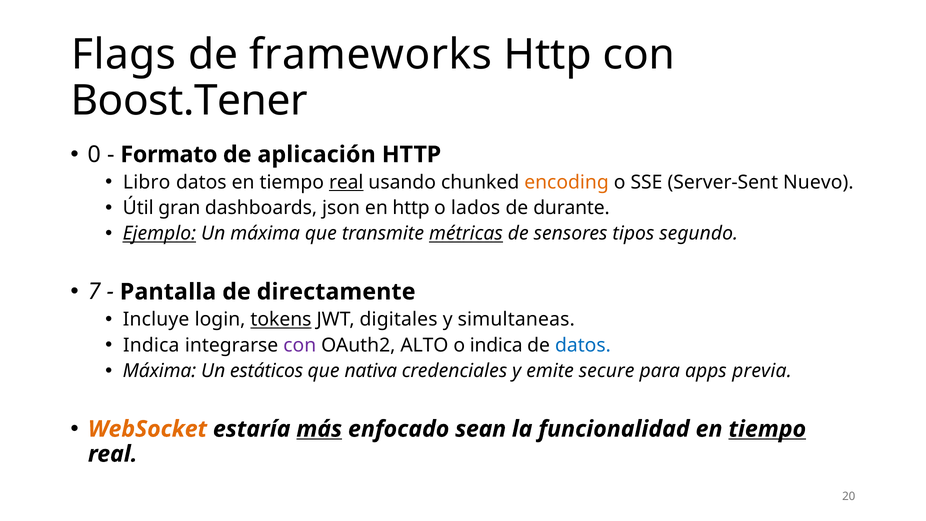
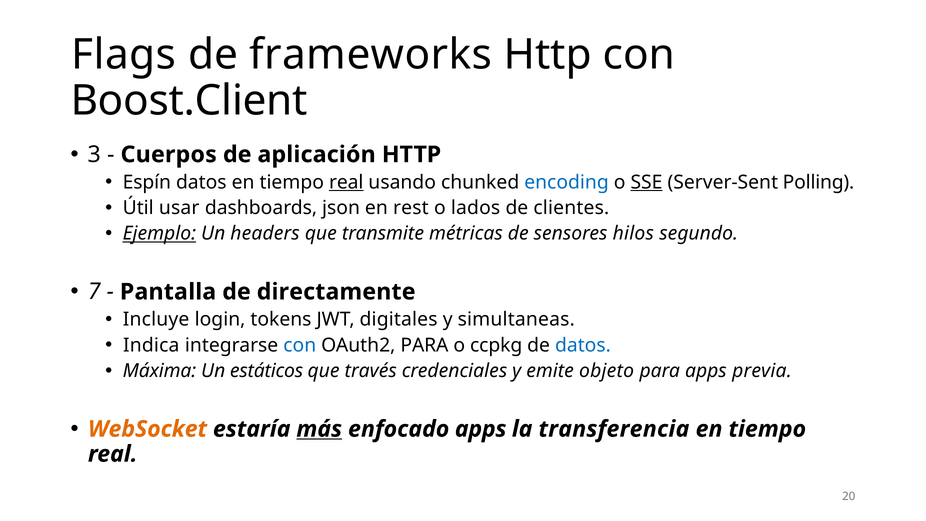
Boost.Tener: Boost.Tener -> Boost.Client
0: 0 -> 3
Formato: Formato -> Cuerpos
Libro: Libro -> Espín
encoding colour: orange -> blue
SSE underline: none -> present
Nuevo: Nuevo -> Polling
gran: gran -> usar
en http: http -> rest
durante: durante -> clientes
Un máxima: máxima -> headers
métricas underline: present -> none
tipos: tipos -> hilos
tokens underline: present -> none
con at (300, 345) colour: purple -> blue
OAuth2 ALTO: ALTO -> PARA
o indica: indica -> ccpkg
nativa: nativa -> través
secure: secure -> objeto
enfocado sean: sean -> apps
funcionalidad: funcionalidad -> transferencia
tiempo at (767, 429) underline: present -> none
